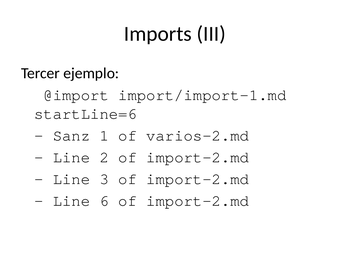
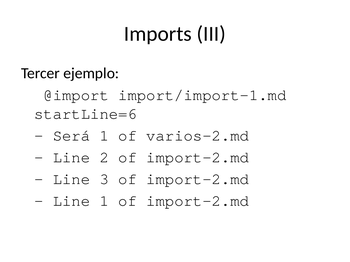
Sanz: Sanz -> Será
Line 6: 6 -> 1
